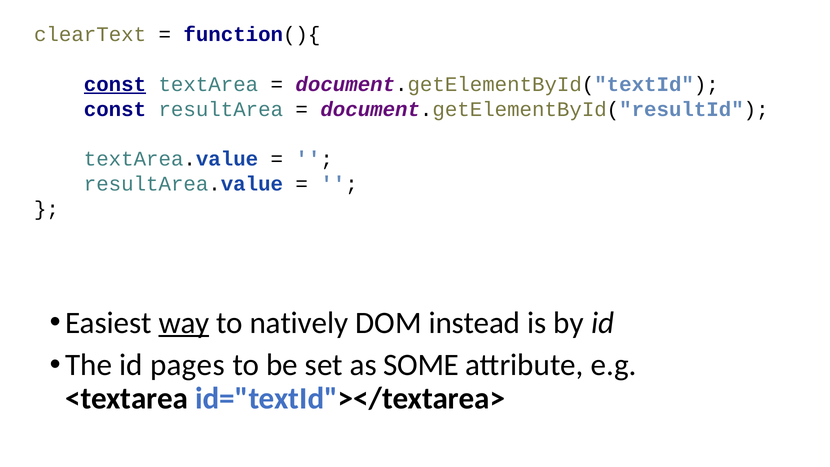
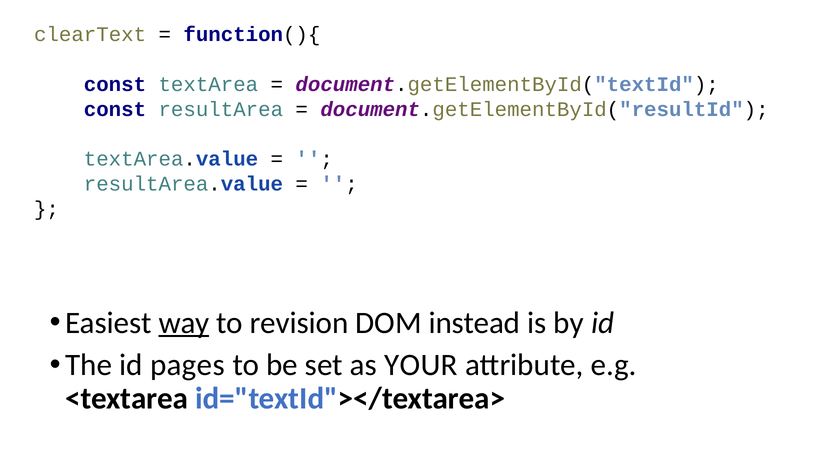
const at (115, 84) underline: present -> none
natively: natively -> revision
SOME: SOME -> YOUR
